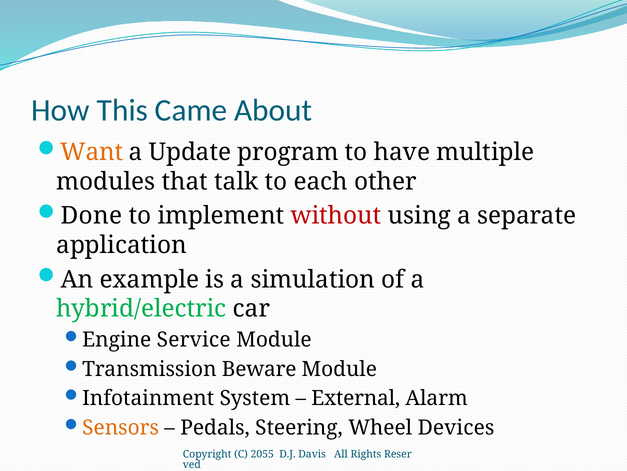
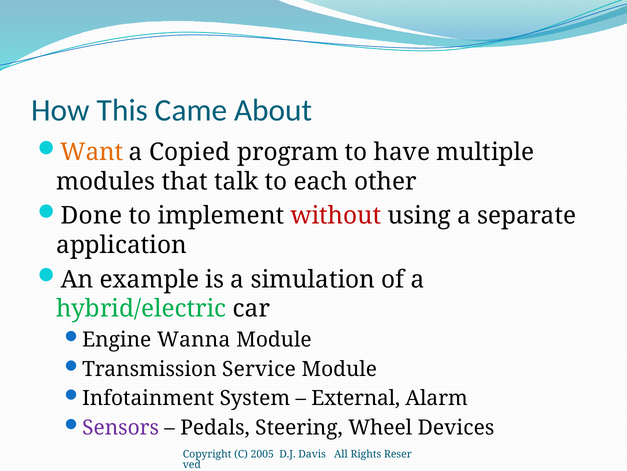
Update: Update -> Copied
Service: Service -> Wanna
Beware: Beware -> Service
Sensors colour: orange -> purple
2055: 2055 -> 2005
